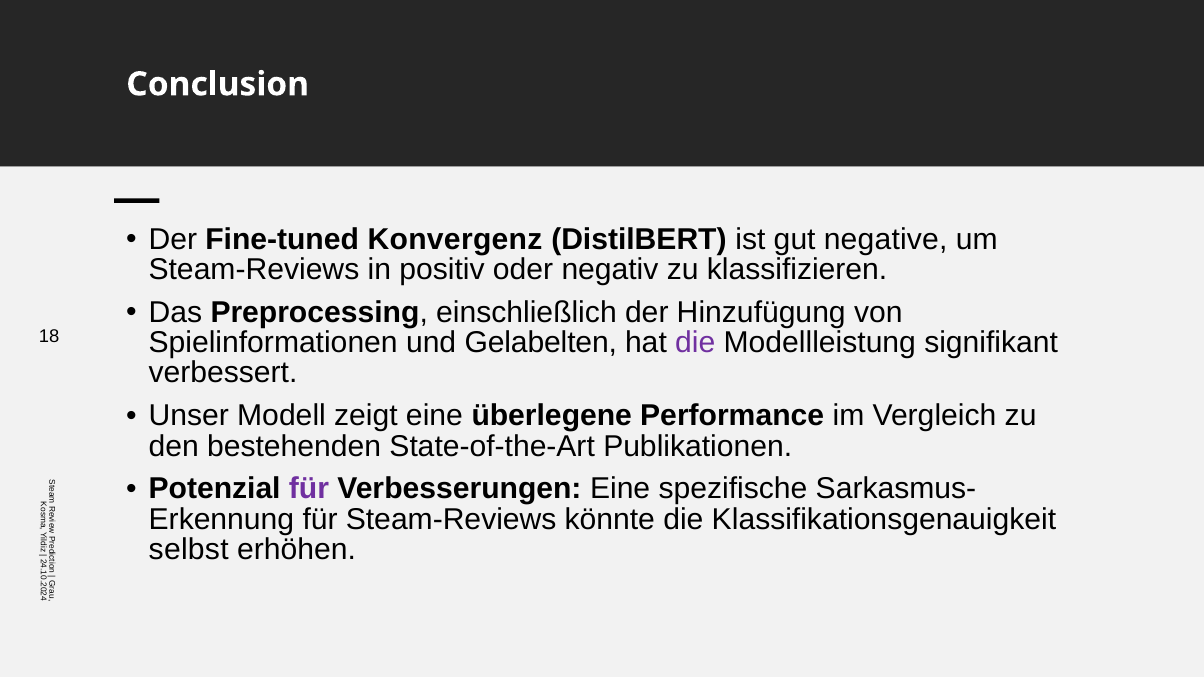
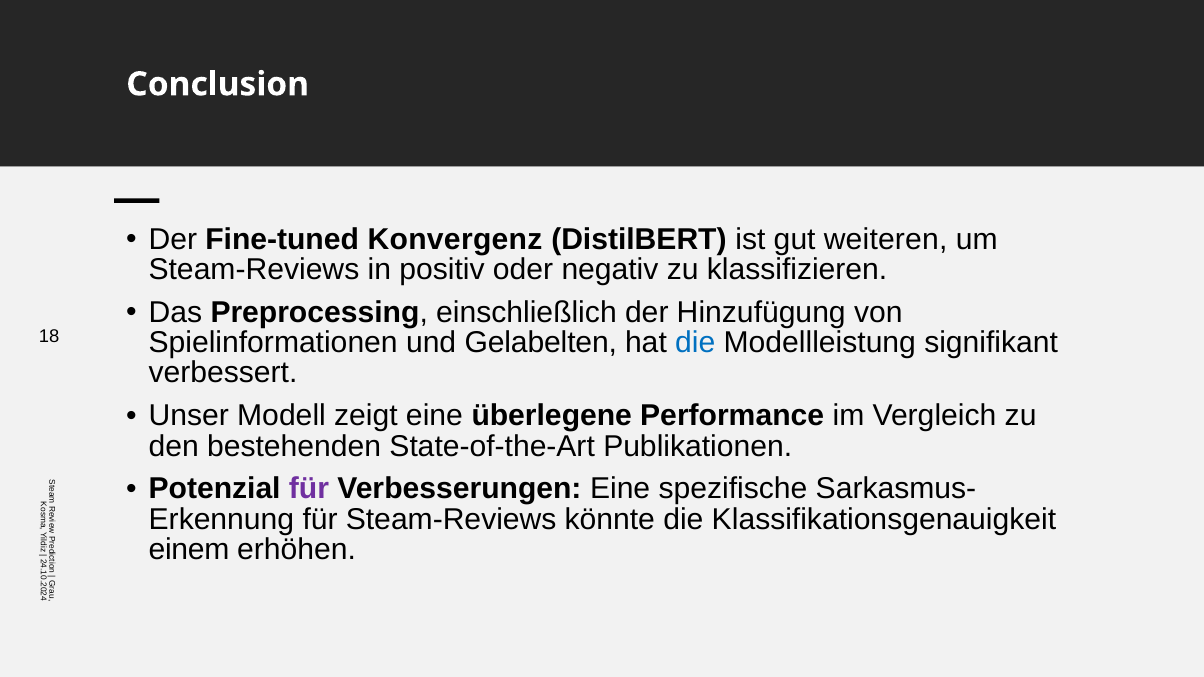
negative: negative -> weiteren
die at (695, 343) colour: purple -> blue
selbst: selbst -> einem
